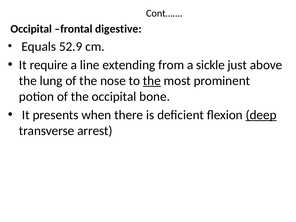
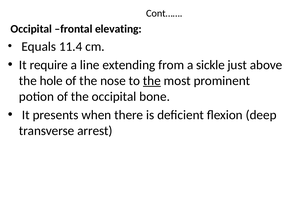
digestive: digestive -> elevating
52.9: 52.9 -> 11.4
lung: lung -> hole
deep underline: present -> none
